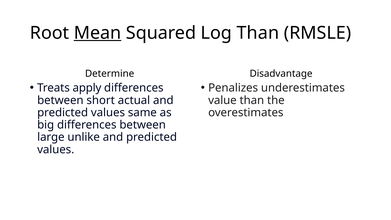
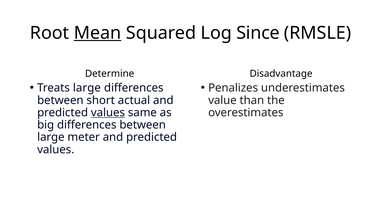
Log Than: Than -> Since
Treats apply: apply -> large
values at (108, 113) underline: none -> present
unlike: unlike -> meter
